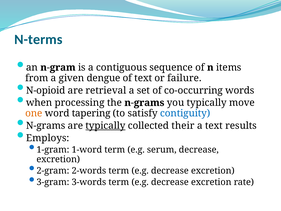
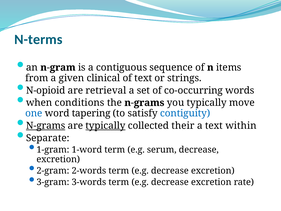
dengue: dengue -> clinical
failure: failure -> strings
processing: processing -> conditions
one colour: orange -> blue
N-grams at (46, 125) underline: none -> present
results: results -> within
Employs: Employs -> Separate
